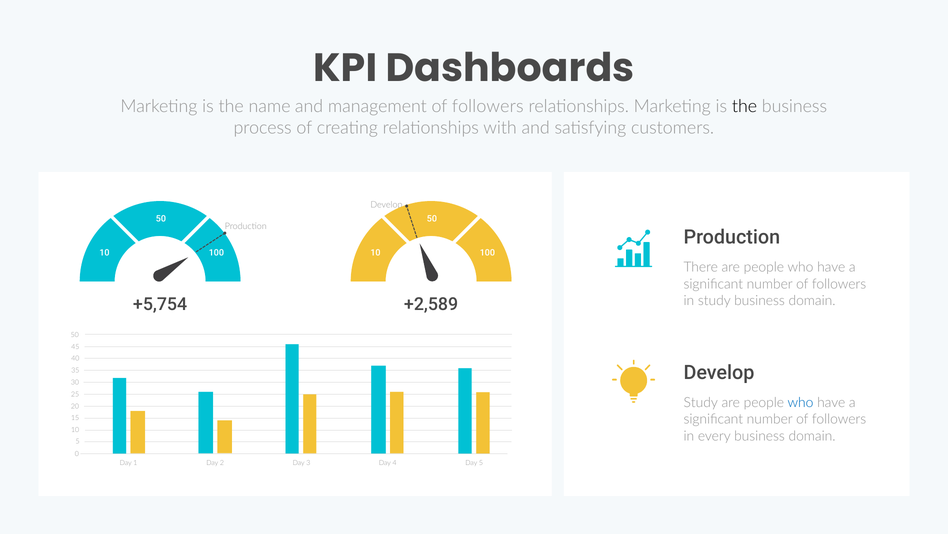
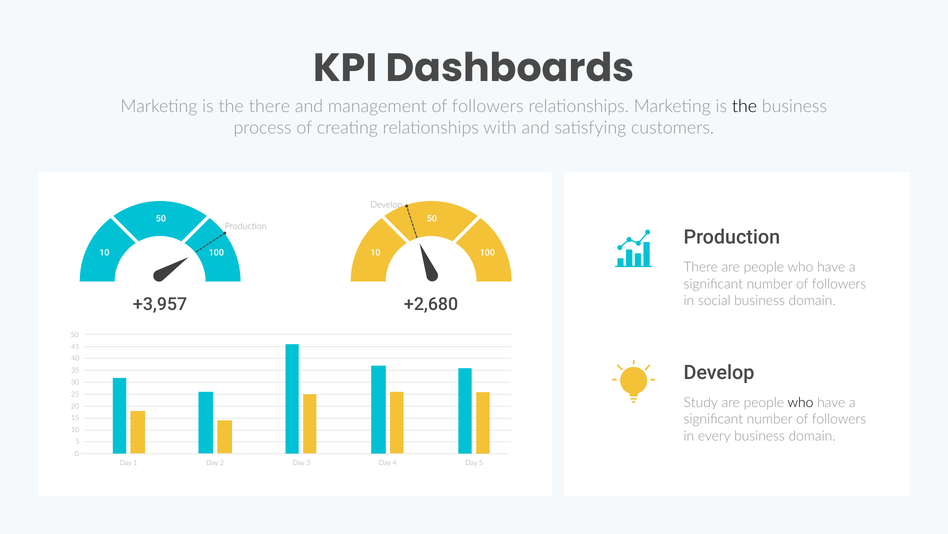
the name: name -> there
in study: study -> social
+5,754: +5,754 -> +3,957
+2,589: +2,589 -> +2,680
who at (800, 402) colour: blue -> black
